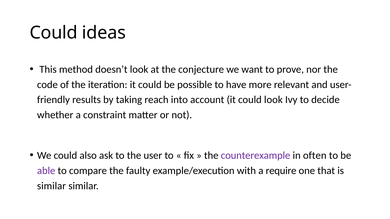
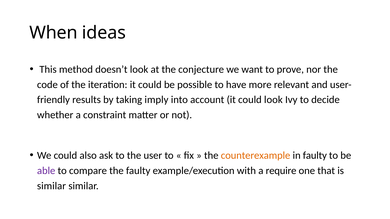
Could at (54, 33): Could -> When
reach: reach -> imply
counterexample colour: purple -> orange
in often: often -> faulty
